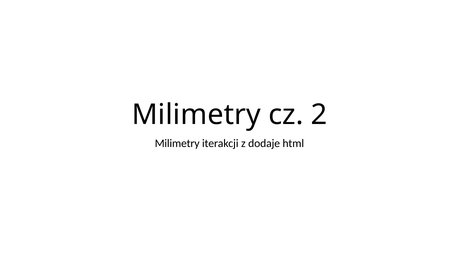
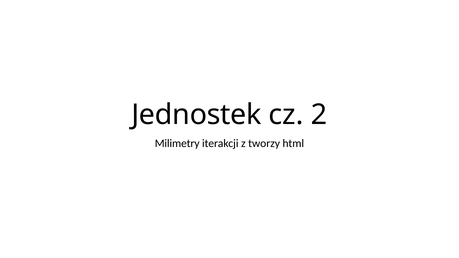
Milimetry at (196, 115): Milimetry -> Jednostek
dodaje: dodaje -> tworzy
